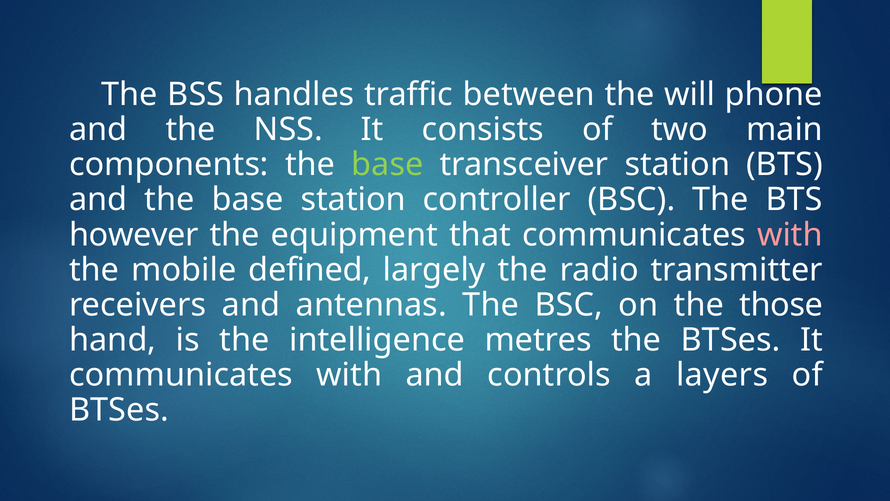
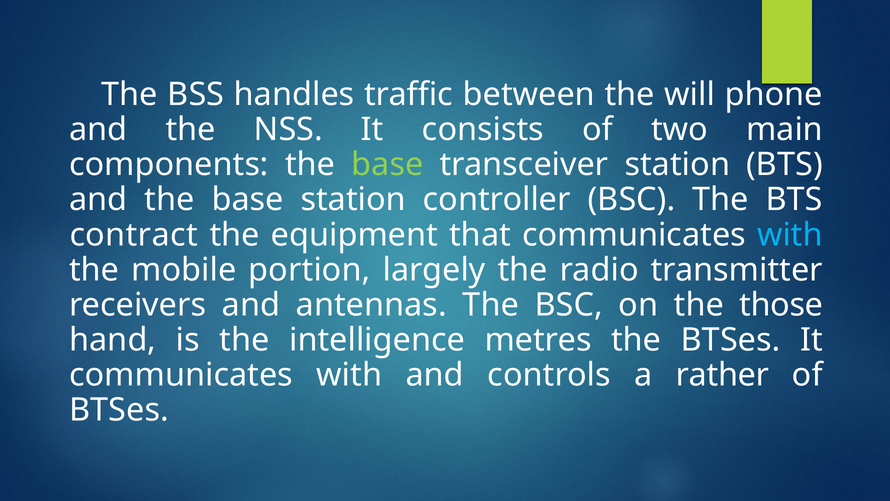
however: however -> contract
with at (790, 235) colour: pink -> light blue
defined: defined -> portion
layers: layers -> rather
